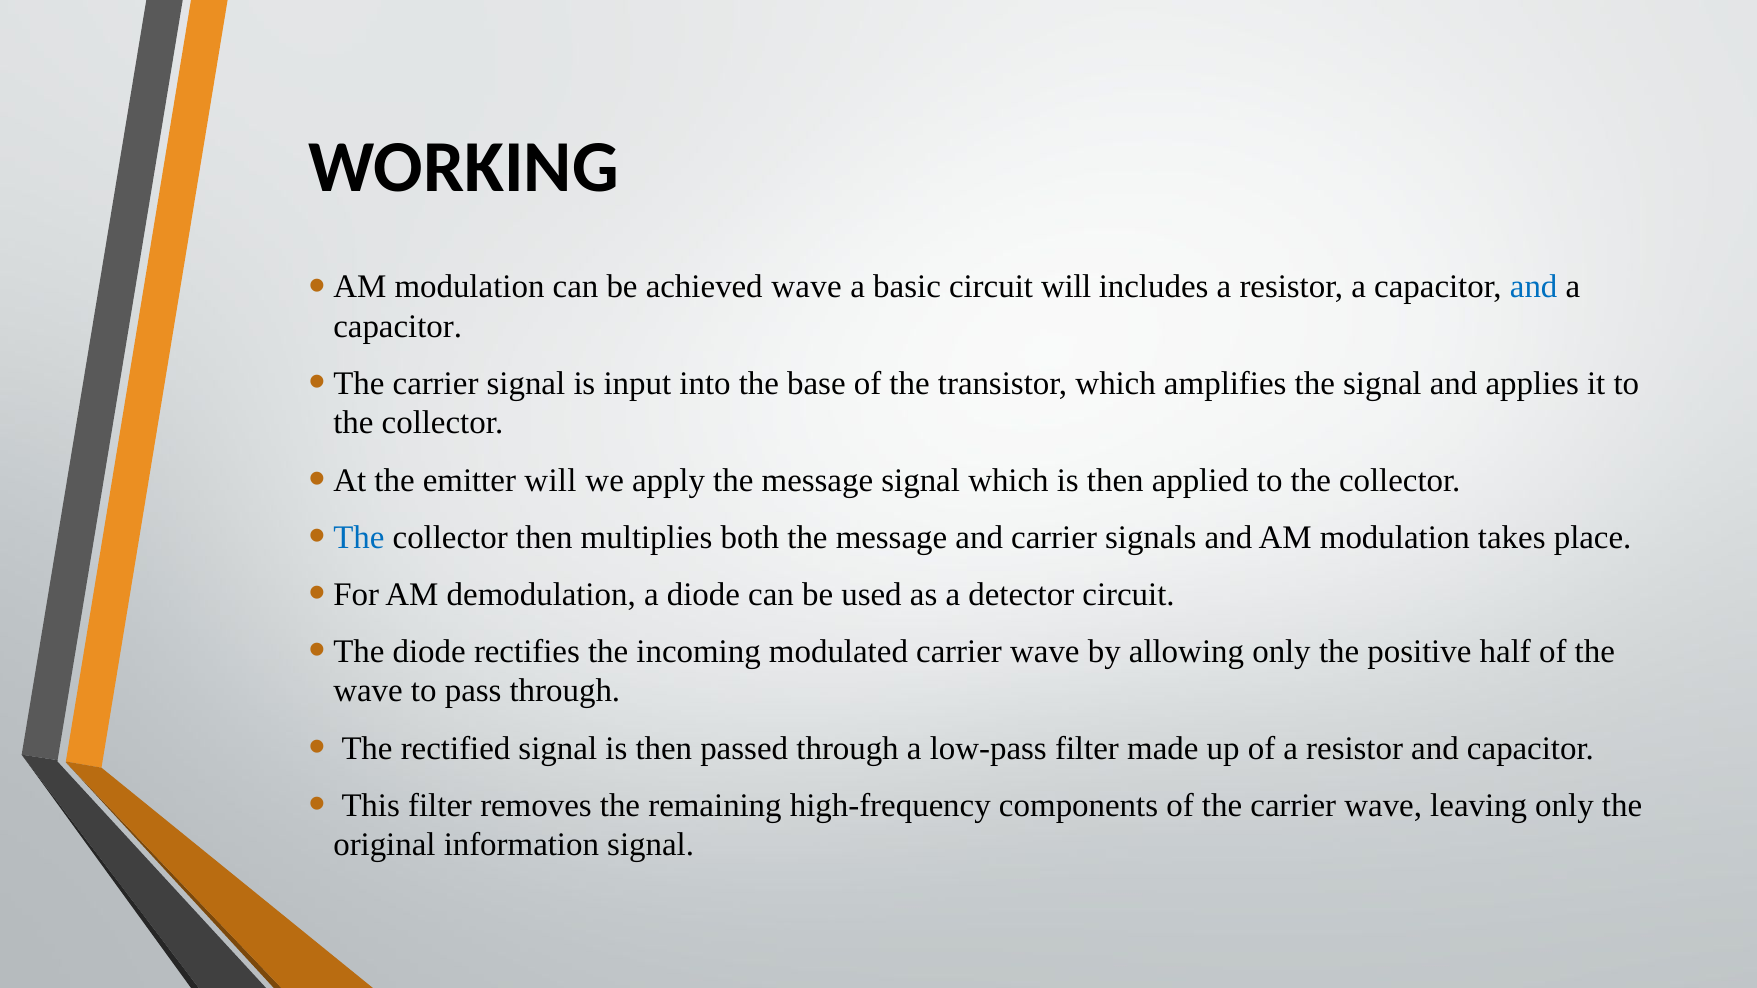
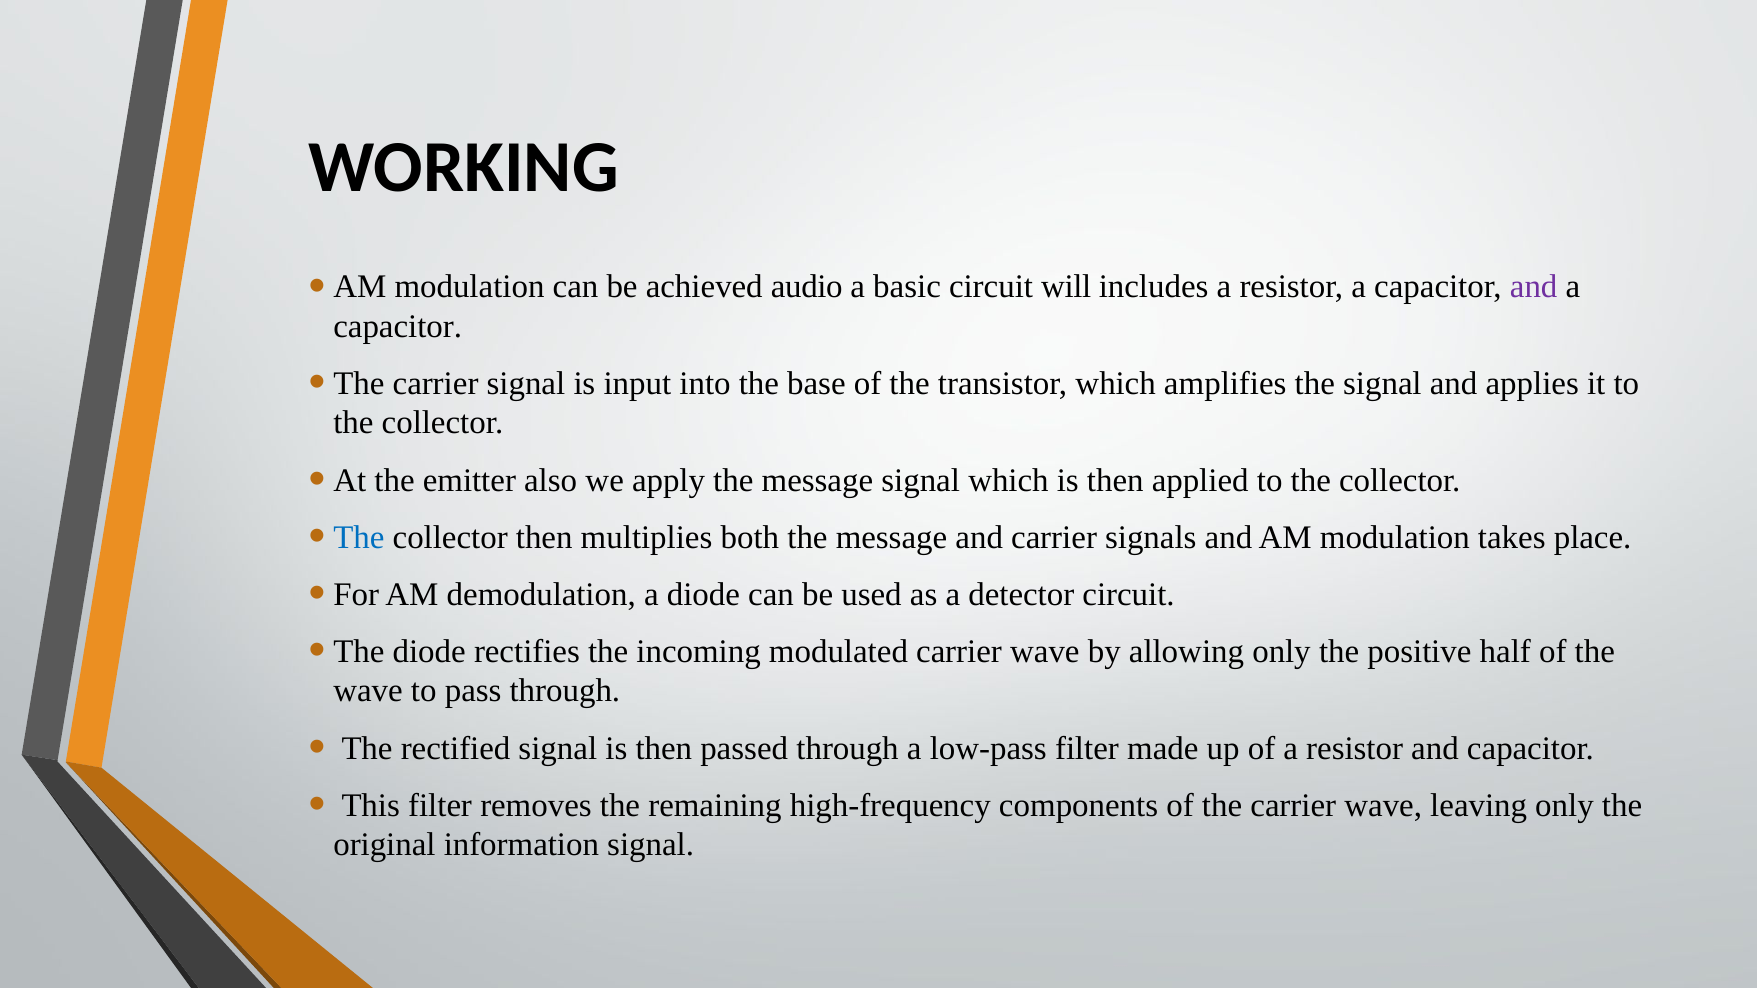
achieved wave: wave -> audio
and at (1534, 287) colour: blue -> purple
emitter will: will -> also
